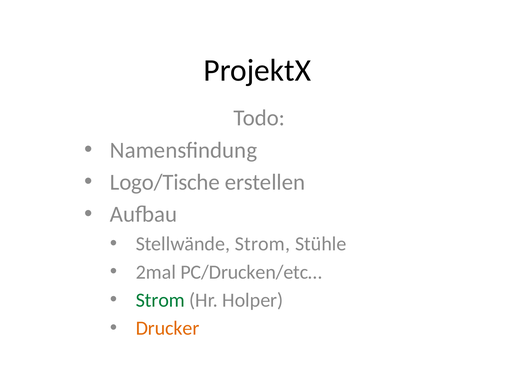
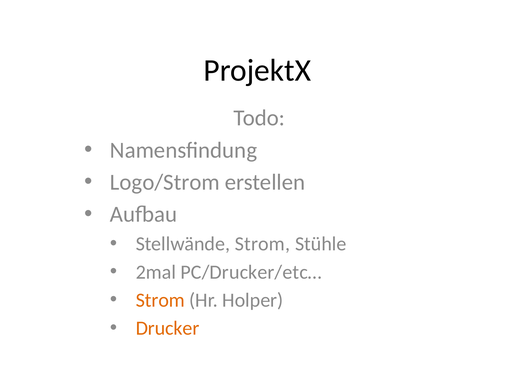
Logo/Tische: Logo/Tische -> Logo/Strom
PC/Drucken/etc…: PC/Drucken/etc… -> PC/Drucker/etc…
Strom at (160, 300) colour: green -> orange
